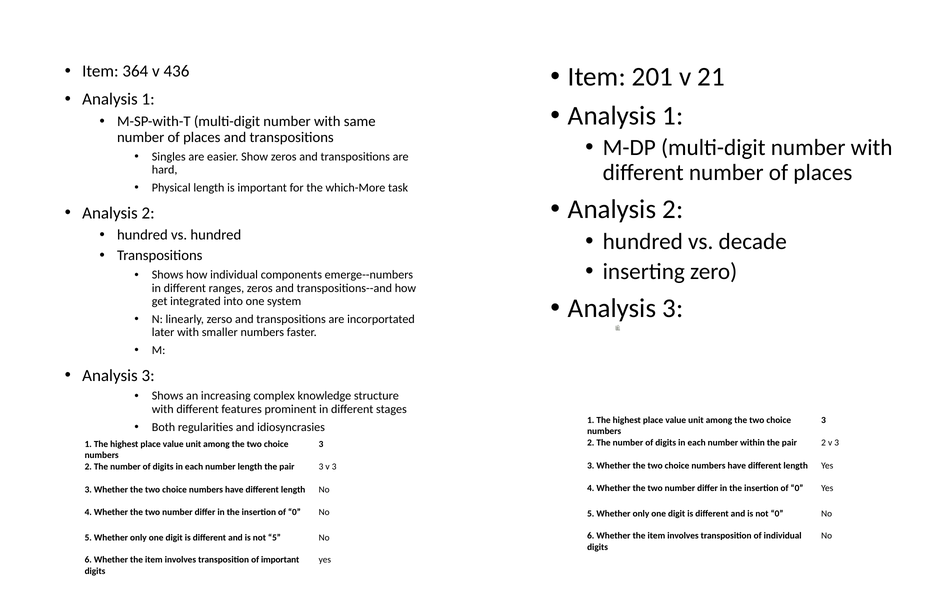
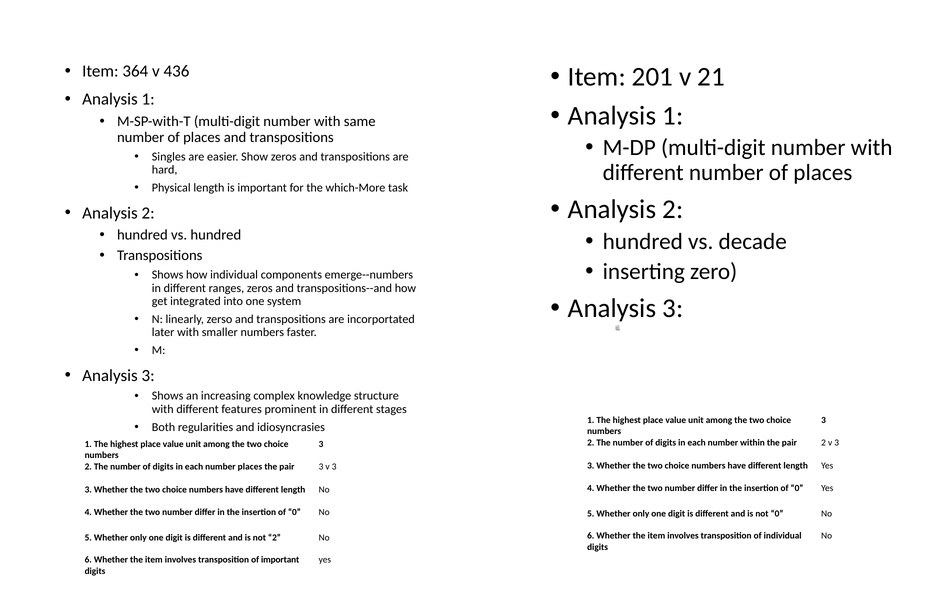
number length: length -> places
not 5: 5 -> 2
